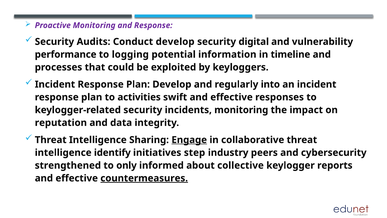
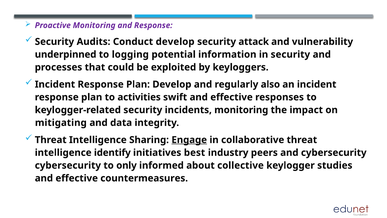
digital: digital -> attack
performance: performance -> underpinned
in timeline: timeline -> security
into: into -> also
reputation: reputation -> mitigating
step: step -> best
strengthened at (68, 165): strengthened -> cybersecurity
reports: reports -> studies
countermeasures underline: present -> none
